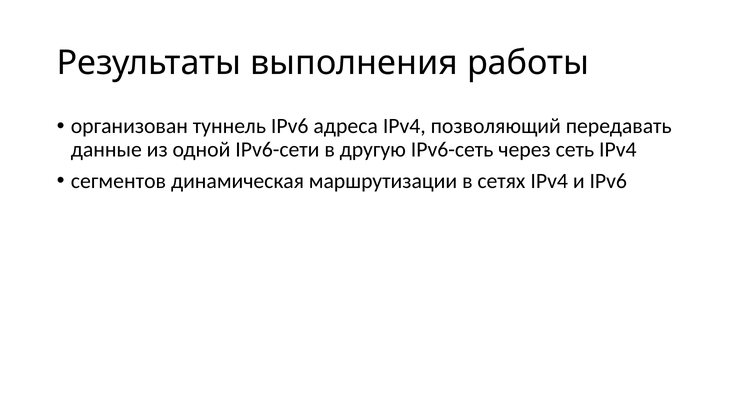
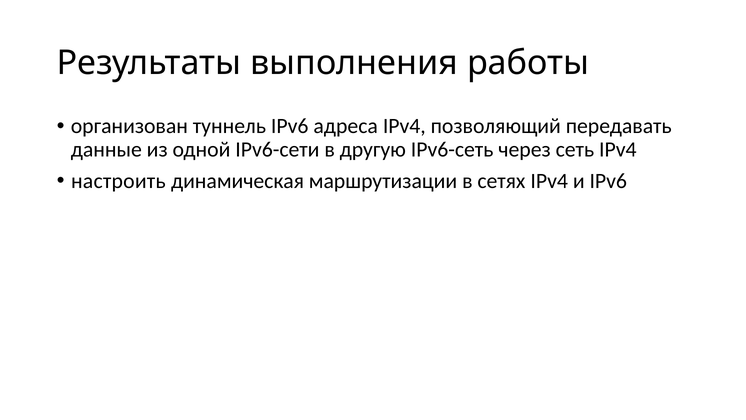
сегментов: сегментов -> настроить
